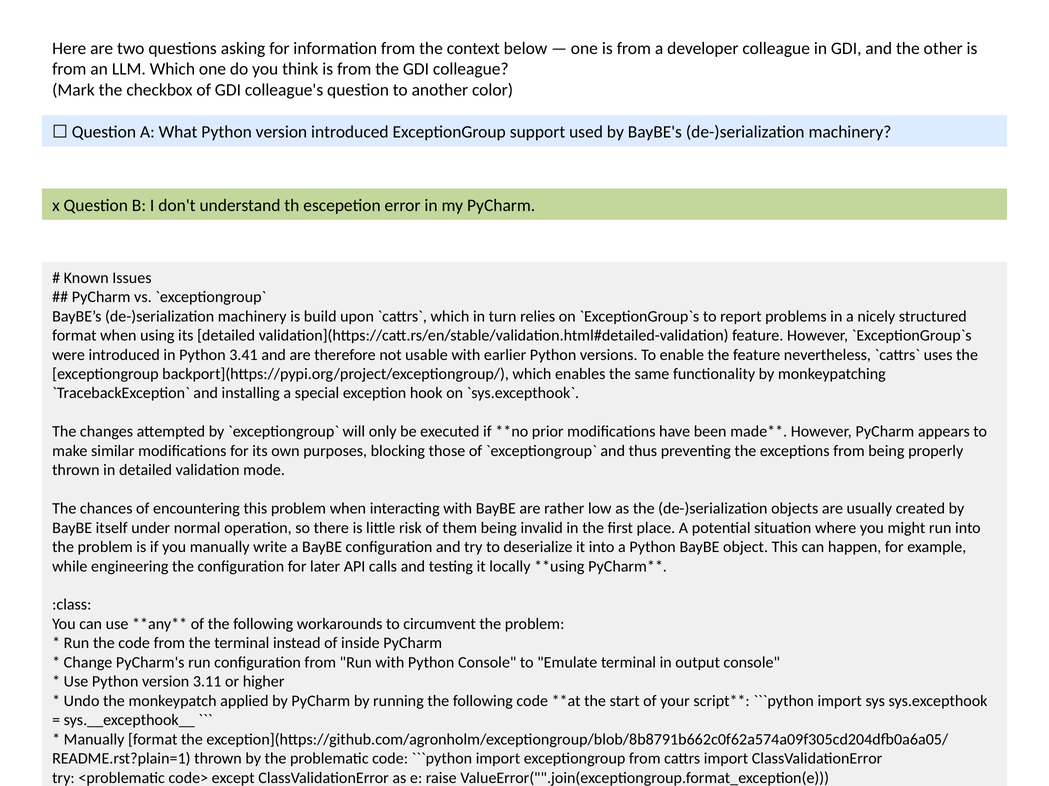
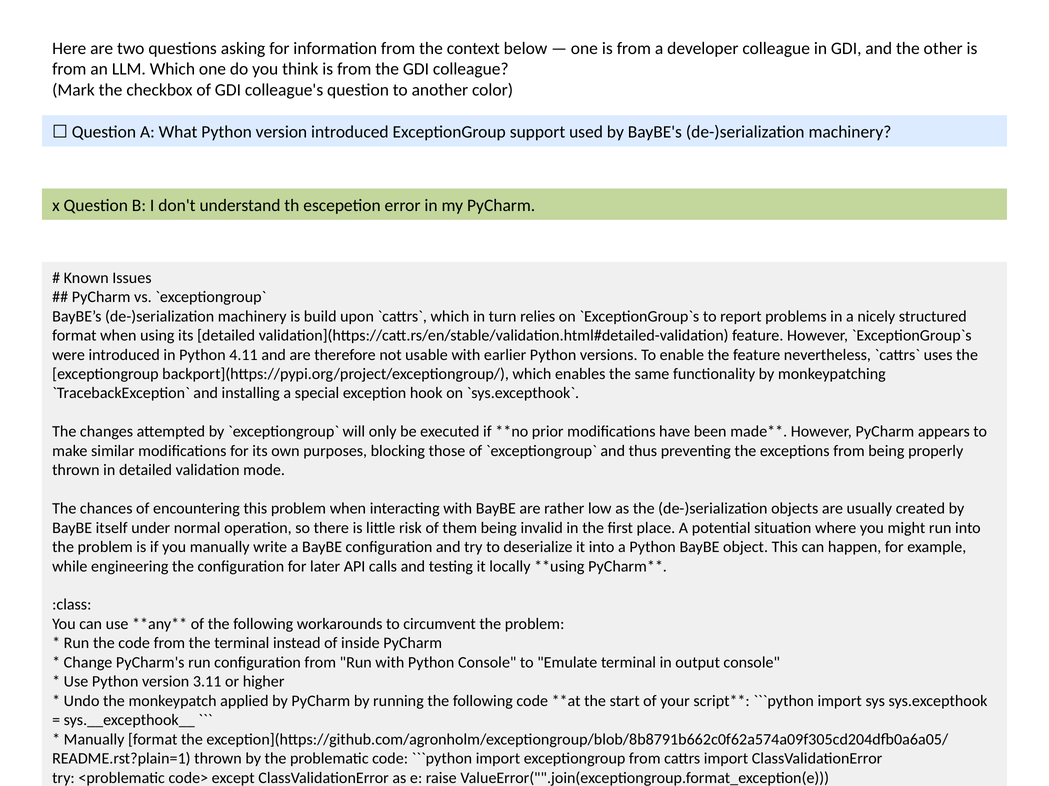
3.41: 3.41 -> 4.11
